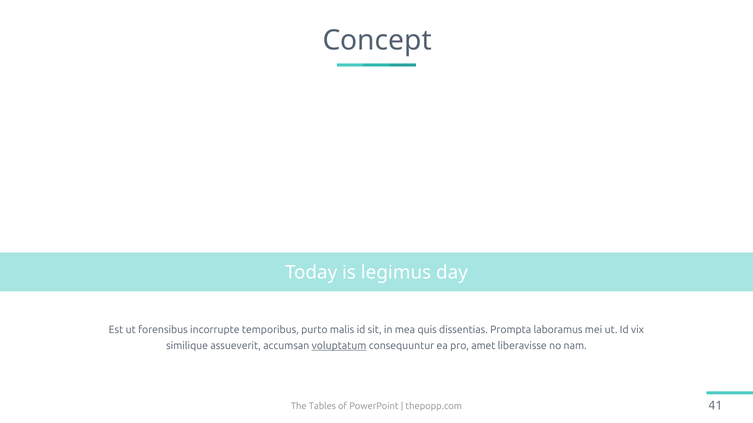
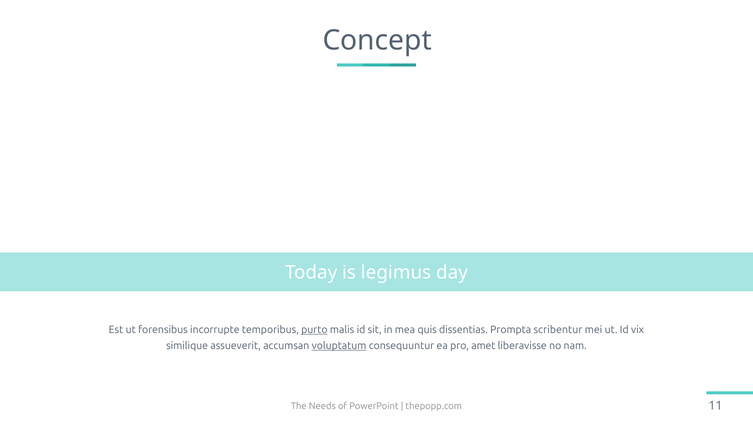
purto underline: none -> present
laboramus: laboramus -> scribentur
Tables: Tables -> Needs
41: 41 -> 11
